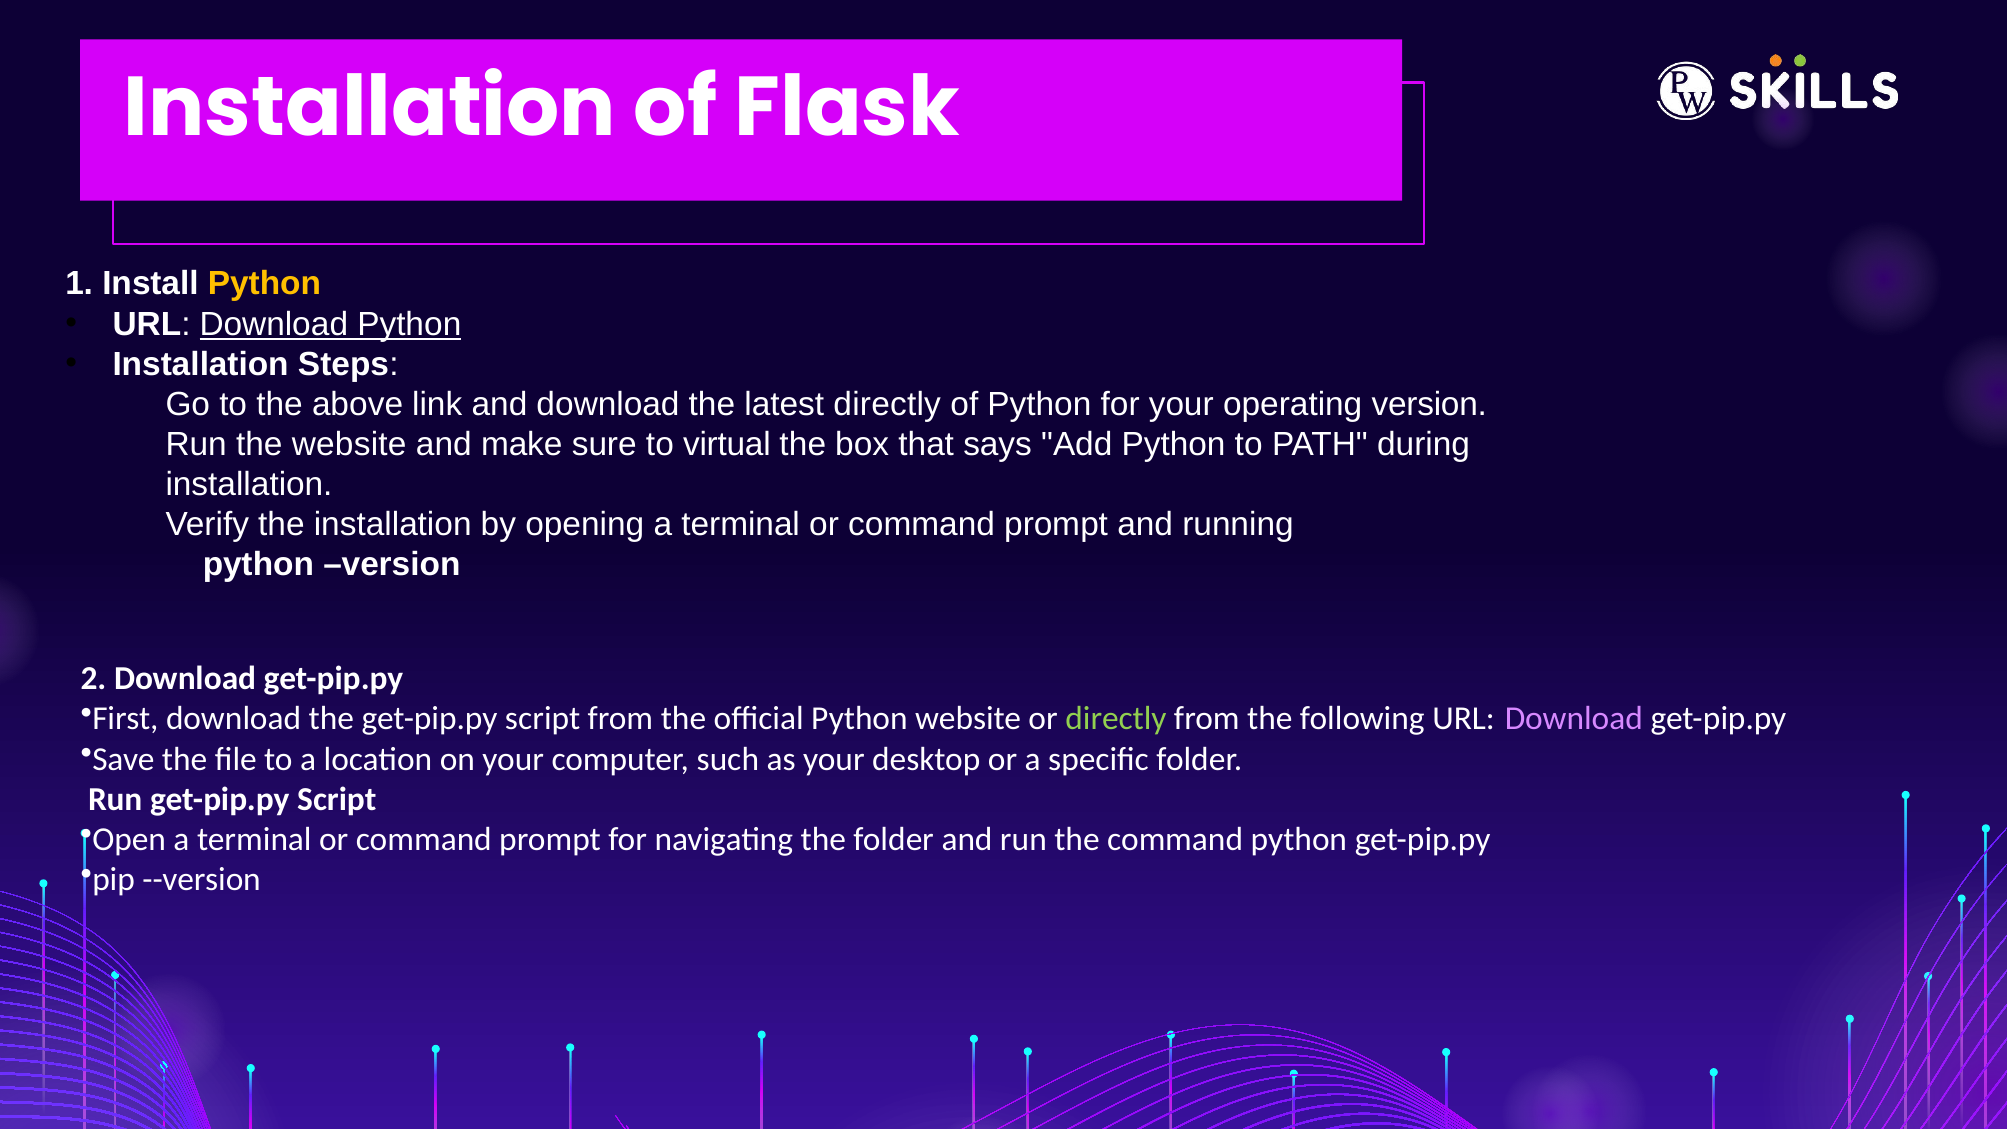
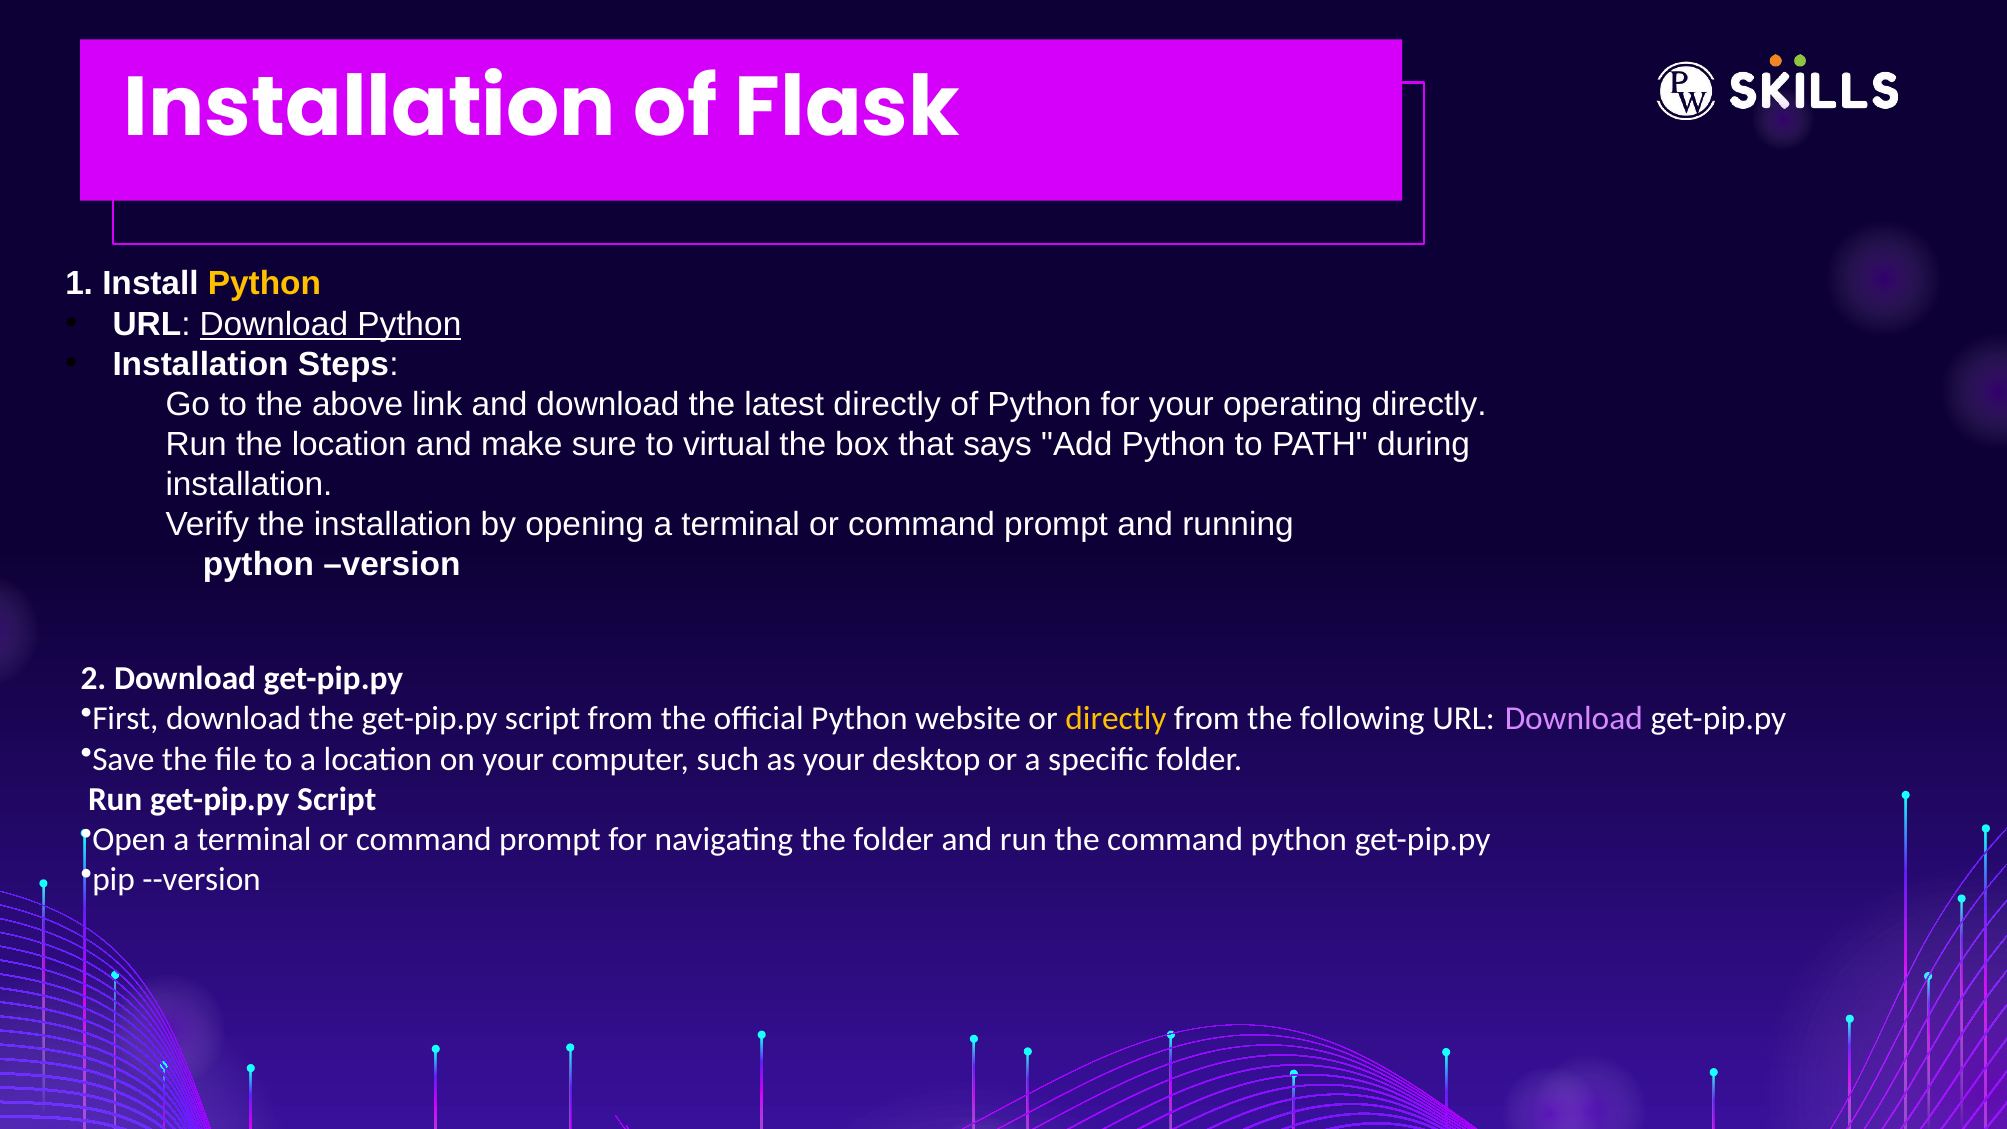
operating version: version -> directly
the website: website -> location
directly at (1116, 718) colour: light green -> yellow
